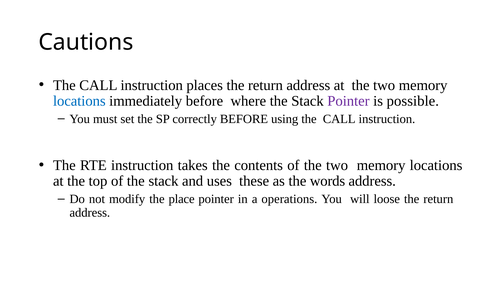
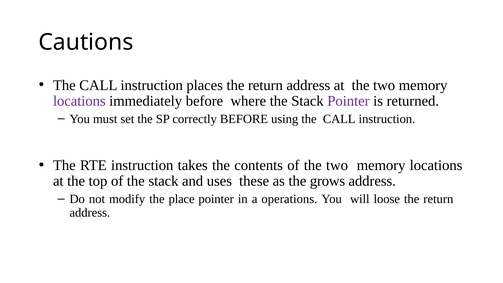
locations at (79, 101) colour: blue -> purple
possible: possible -> returned
words: words -> grows
